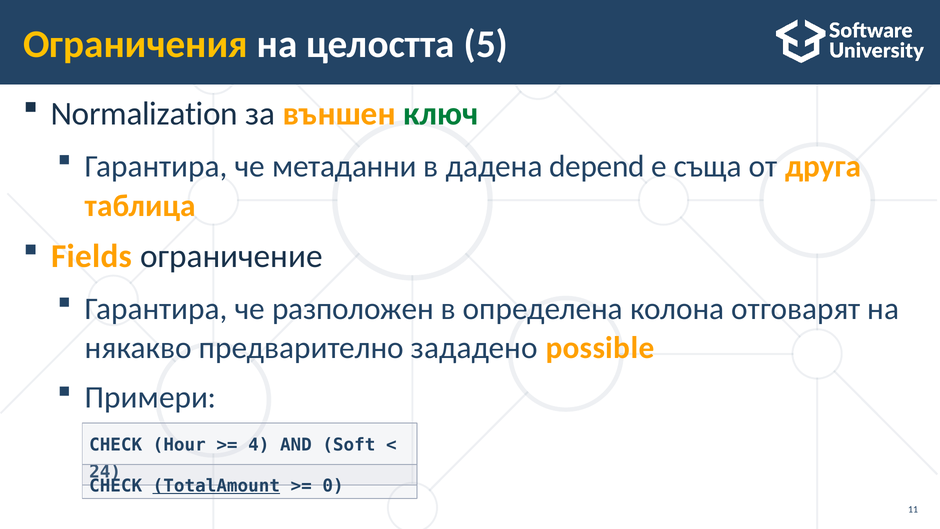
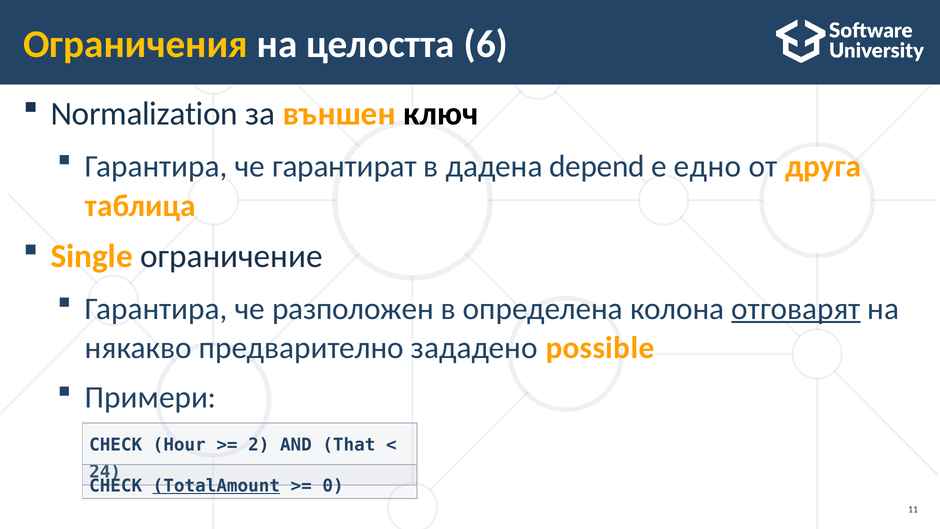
5: 5 -> 6
ключ colour: green -> black
метаданни: метаданни -> гарантират
съща: съща -> едно
Fields: Fields -> Single
отговарят underline: none -> present
4: 4 -> 2
Soft: Soft -> That
